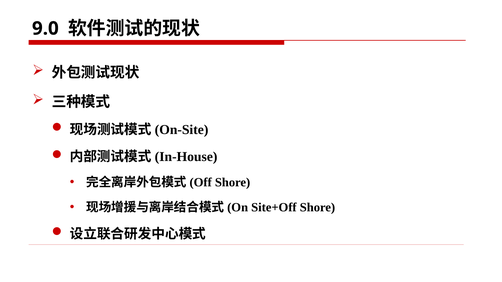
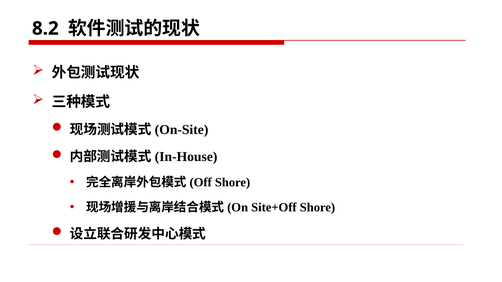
9.0: 9.0 -> 8.2
